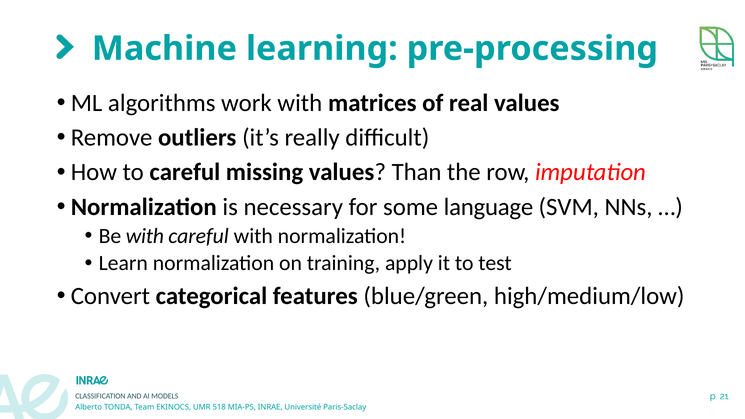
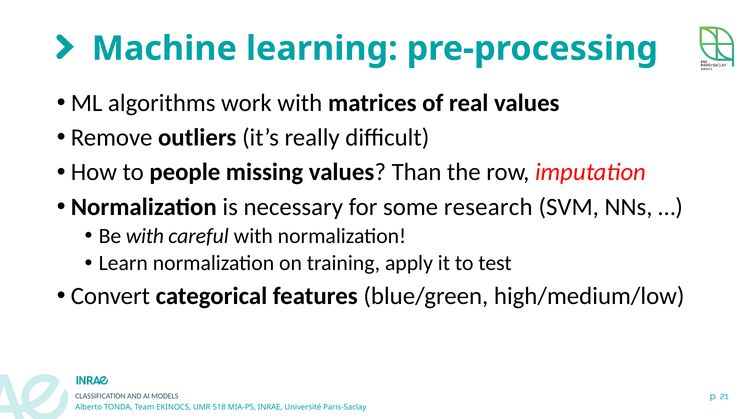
to careful: careful -> people
language: language -> research
